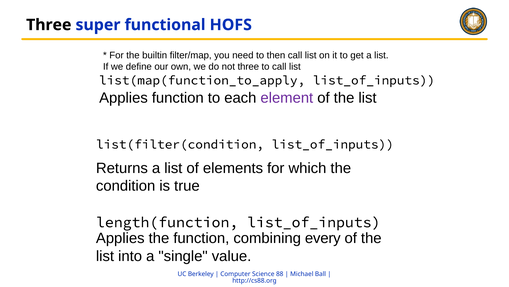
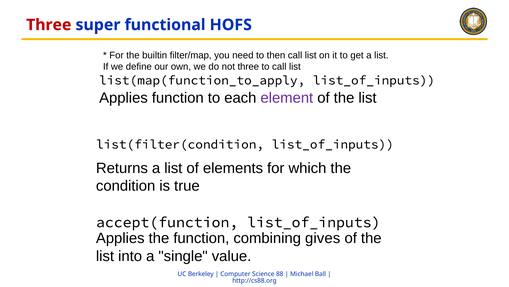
Three at (49, 25) colour: black -> red
length(function: length(function -> accept(function
every: every -> gives
